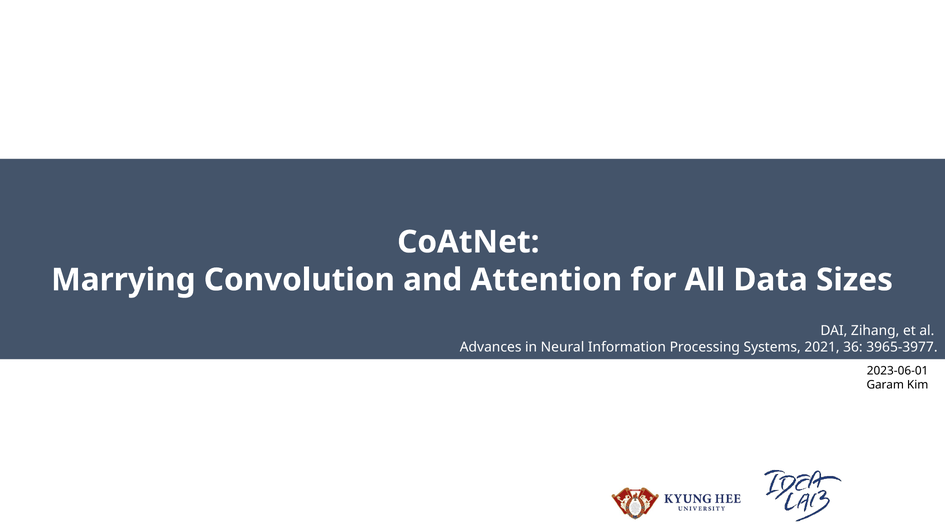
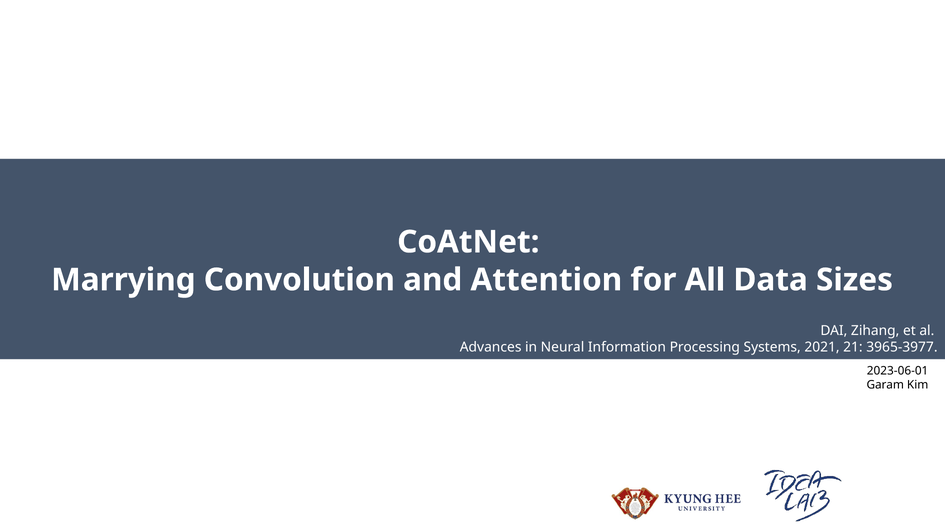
36: 36 -> 21
